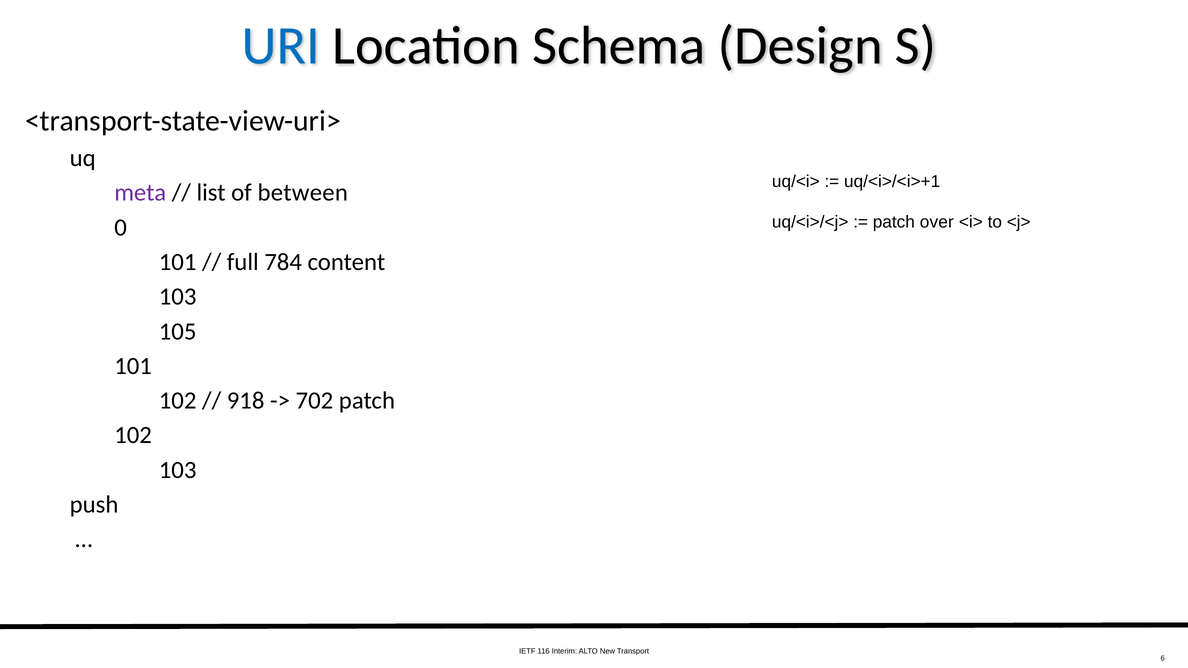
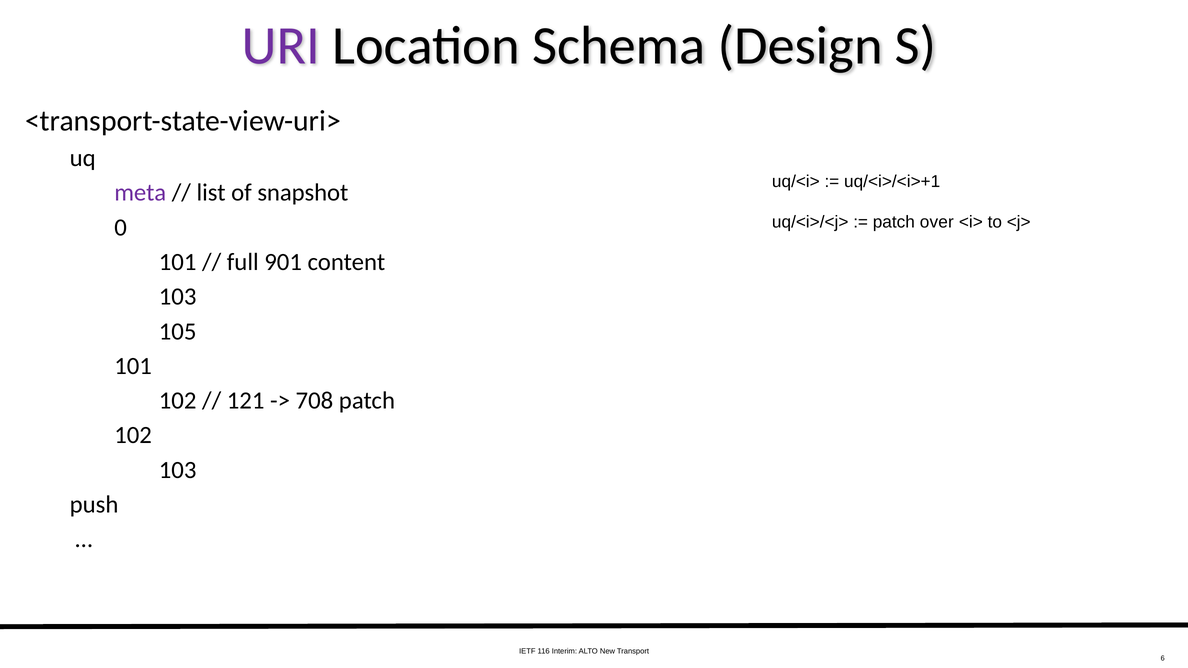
URI colour: blue -> purple
between: between -> snapshot
784: 784 -> 901
918: 918 -> 121
702: 702 -> 708
